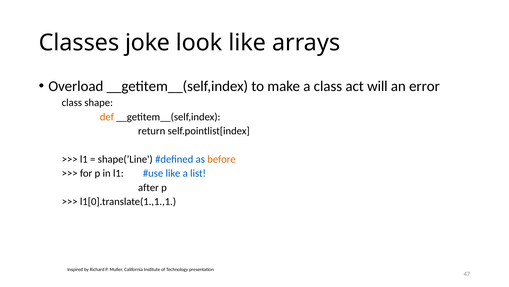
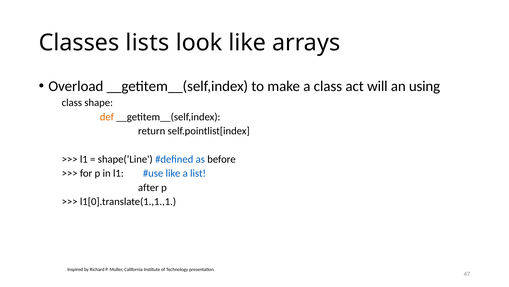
joke: joke -> lists
error: error -> using
before colour: orange -> black
